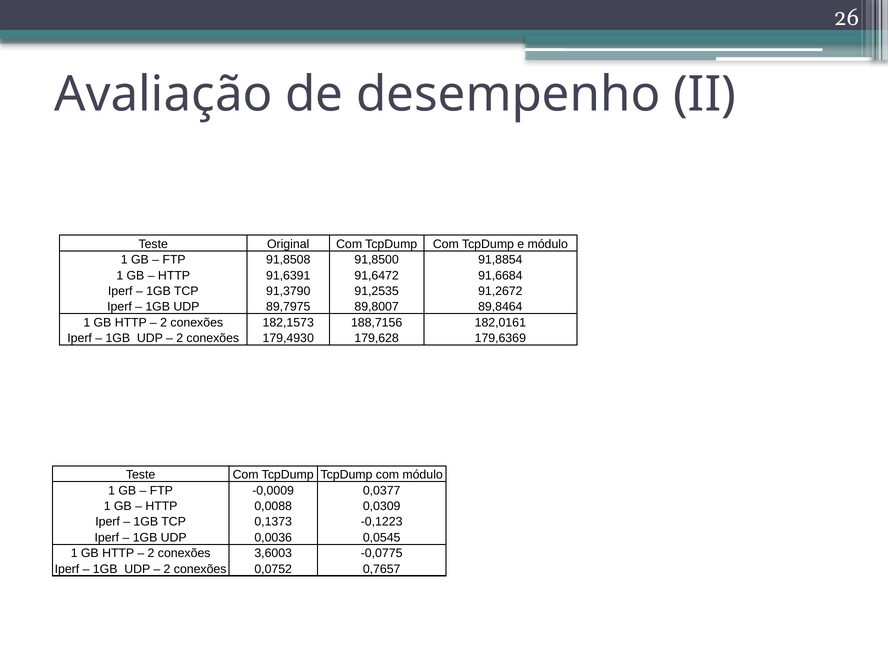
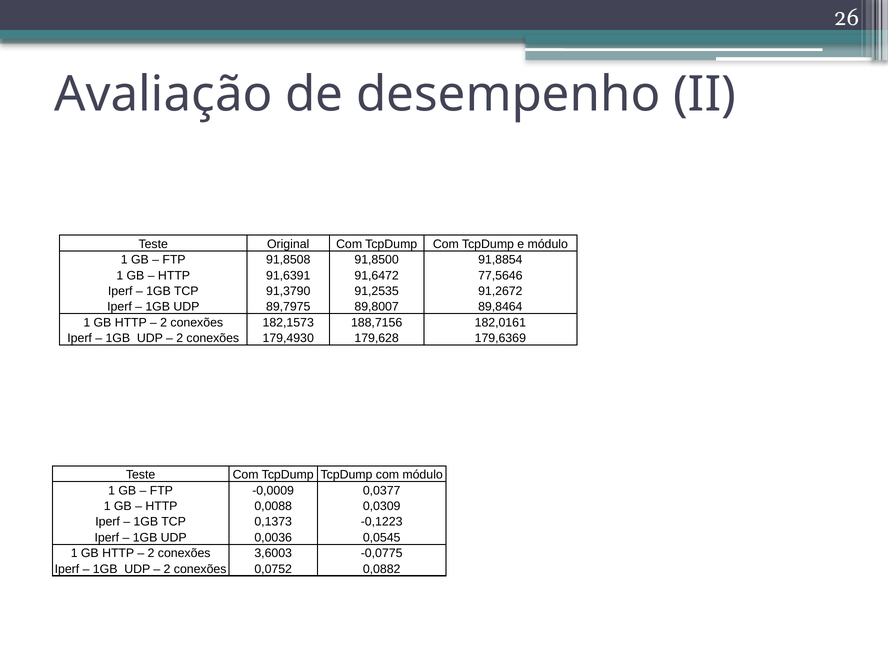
91,6684: 91,6684 -> 77,5646
0,7657: 0,7657 -> 0,0882
